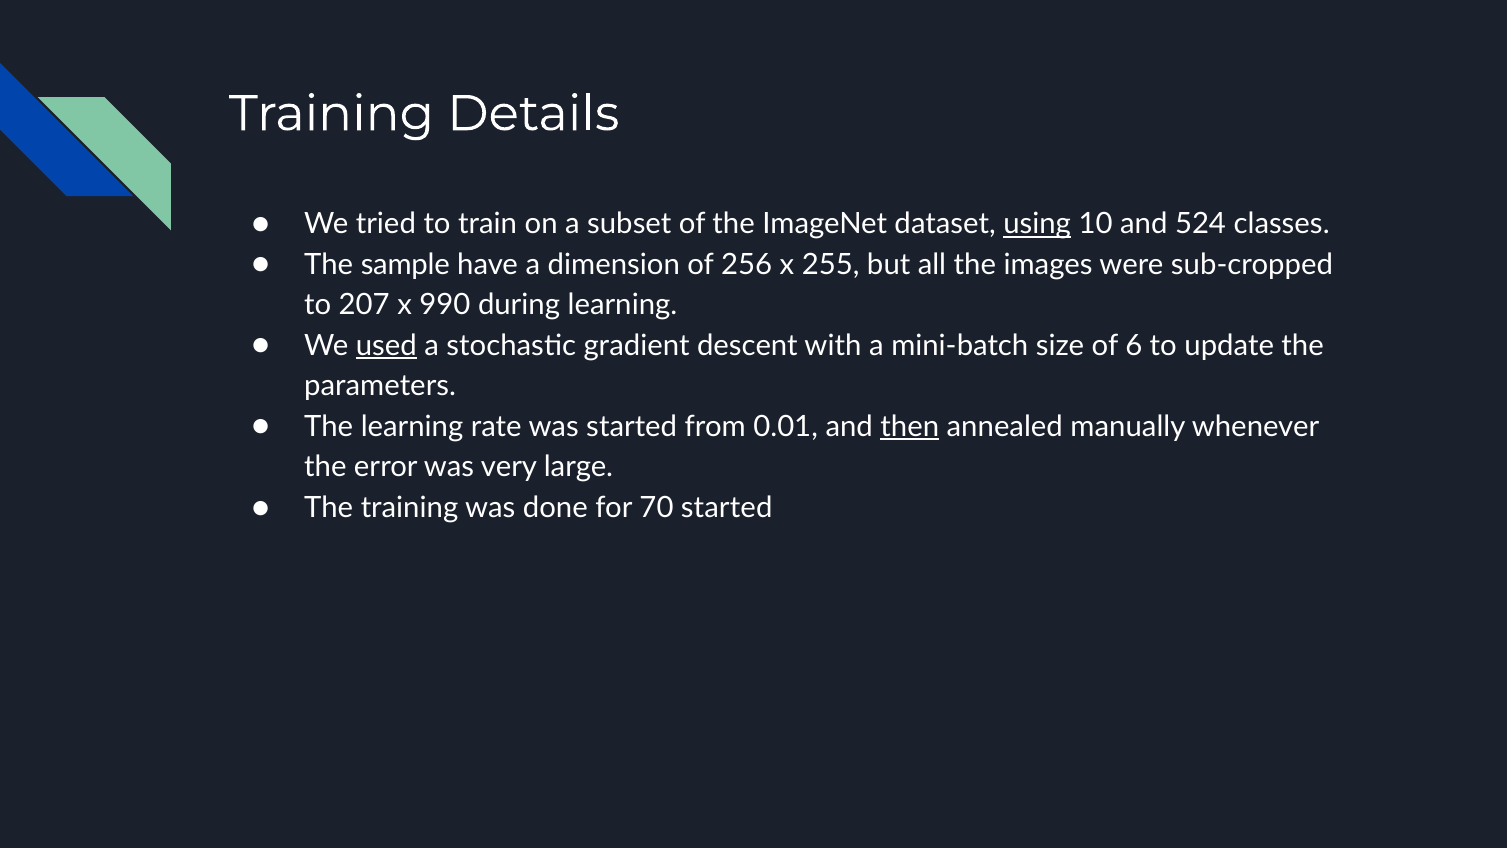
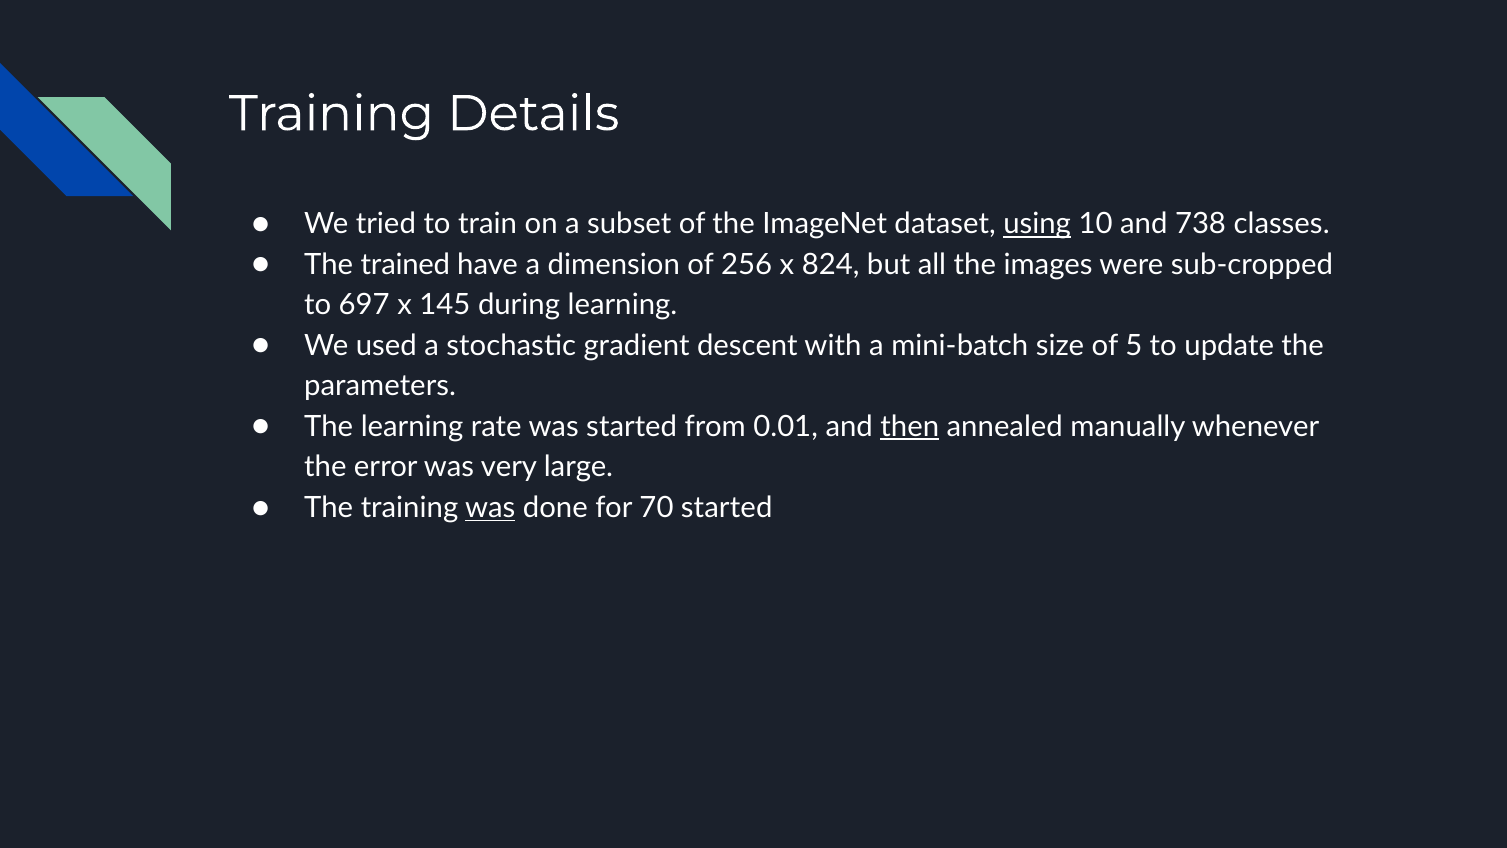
524: 524 -> 738
sample: sample -> trained
255: 255 -> 824
207: 207 -> 697
990: 990 -> 145
used underline: present -> none
6: 6 -> 5
was at (490, 508) underline: none -> present
